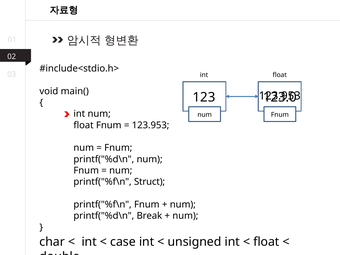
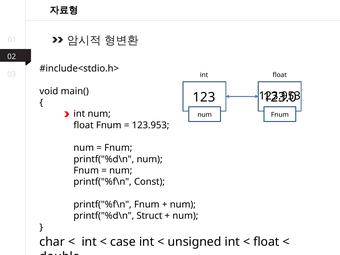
Struct: Struct -> Const
Break: Break -> Struct
